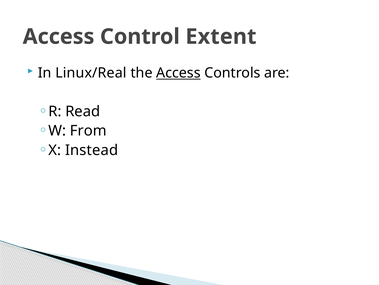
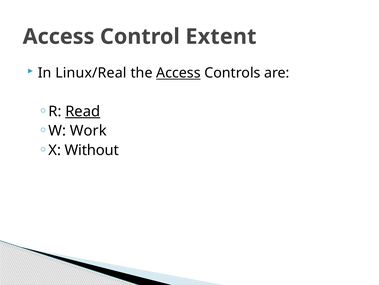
Read underline: none -> present
From: From -> Work
Instead: Instead -> Without
